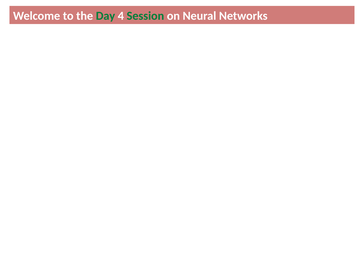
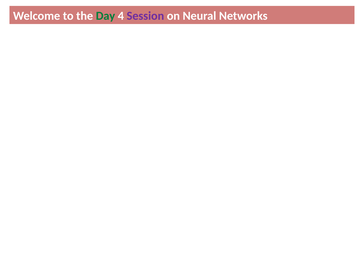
Session colour: green -> purple
